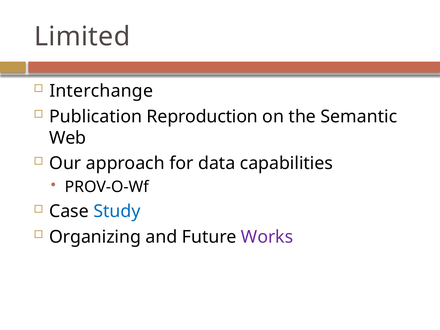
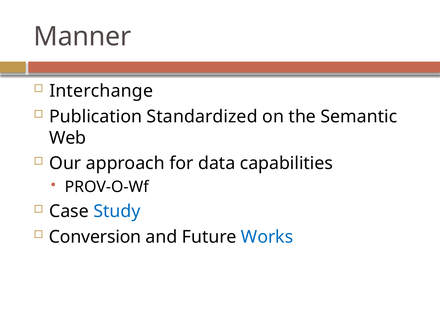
Limited: Limited -> Manner
Reproduction: Reproduction -> Standardized
Organizing: Organizing -> Conversion
Works colour: purple -> blue
